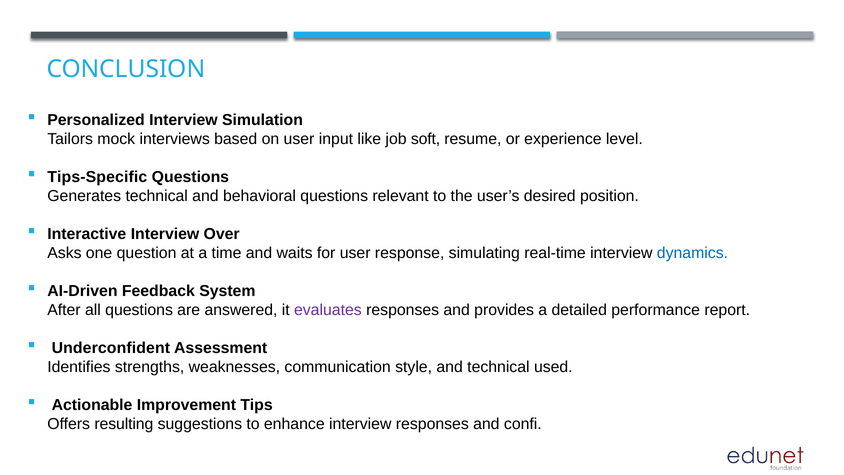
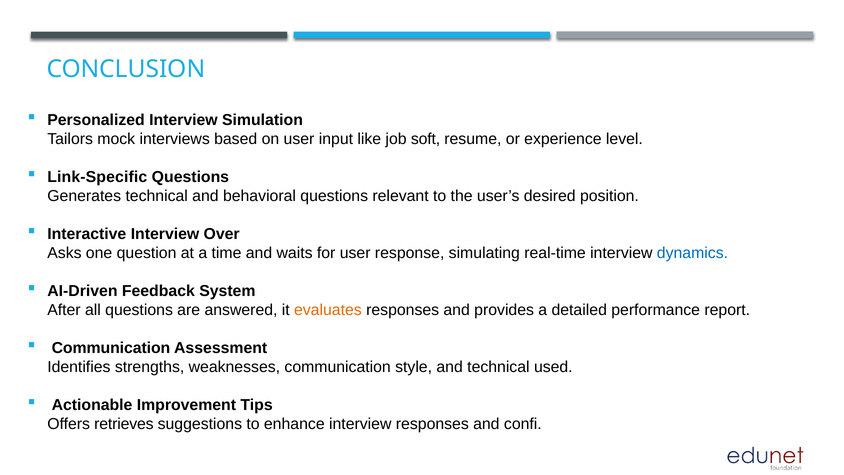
Tips-Specific: Tips-Specific -> Link-Specific
evaluates colour: purple -> orange
Underconfident at (111, 348): Underconfident -> Communication
resulting: resulting -> retrieves
